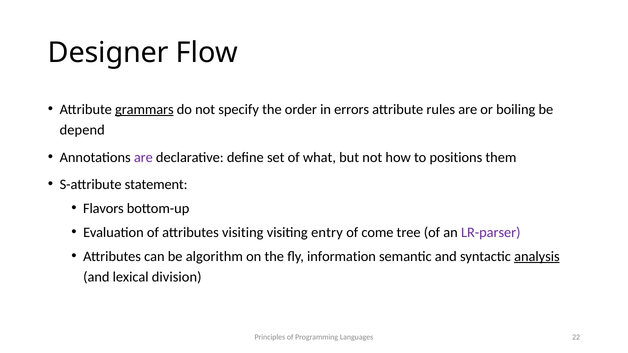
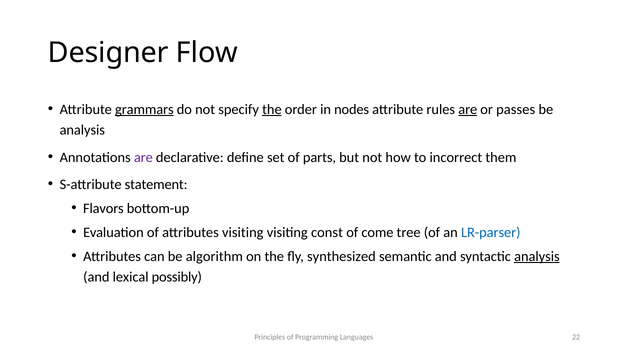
the at (272, 109) underline: none -> present
errors: errors -> nodes
are at (468, 109) underline: none -> present
boiling: boiling -> passes
depend at (82, 130): depend -> analysis
what: what -> parts
positions: positions -> incorrect
entry: entry -> const
LR-parser colour: purple -> blue
information: information -> synthesized
division: division -> possibly
